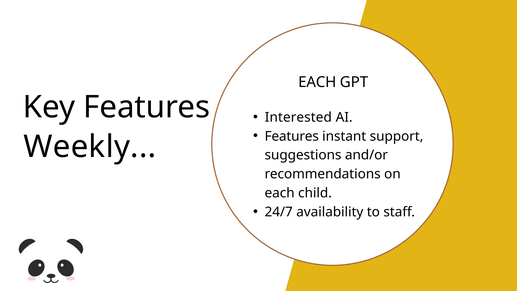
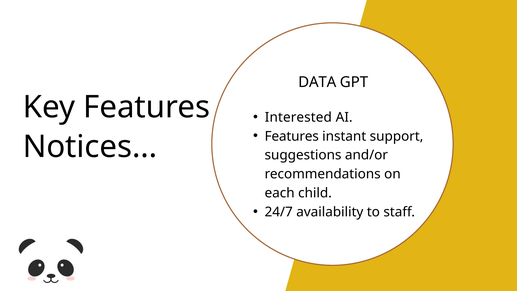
EACH at (317, 82): EACH -> DATA
Weekly: Weekly -> Notices
